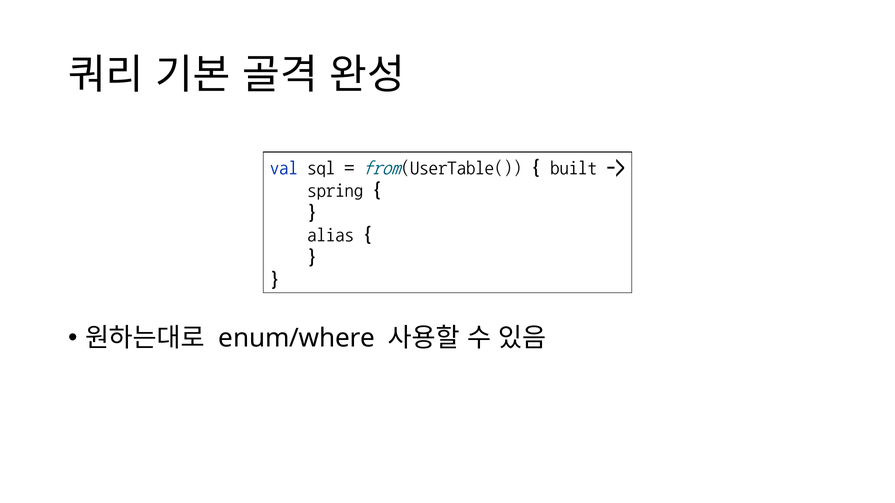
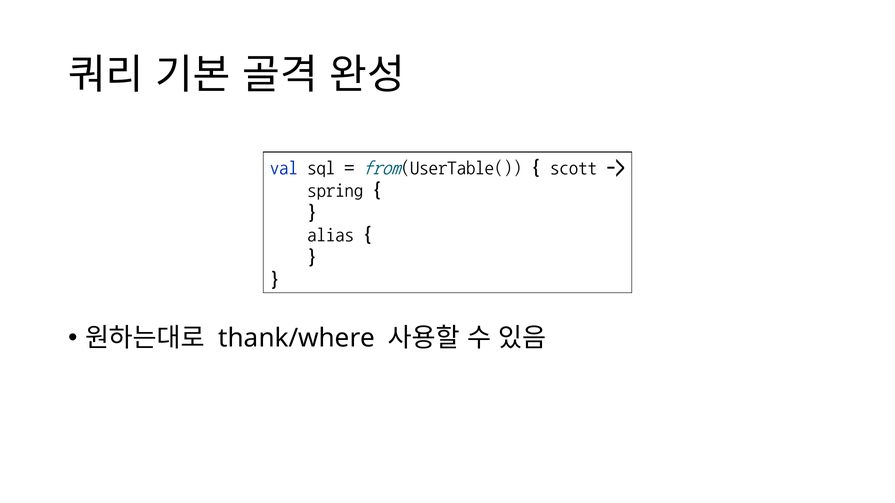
built: built -> scott
enum/where: enum/where -> thank/where
